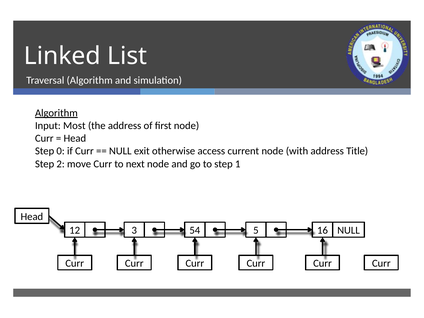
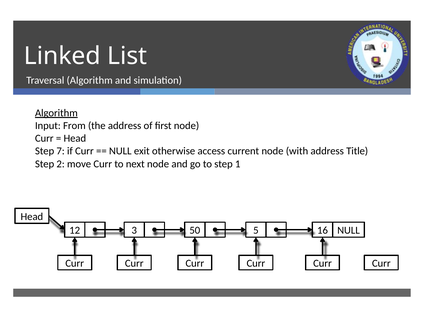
Most: Most -> From
0: 0 -> 7
54: 54 -> 50
